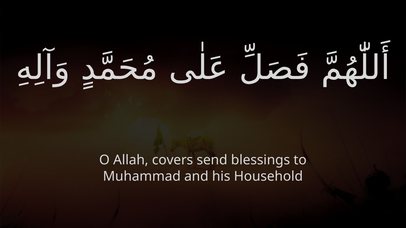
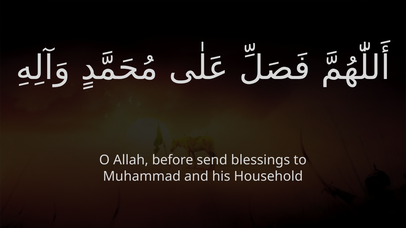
covers: covers -> before
